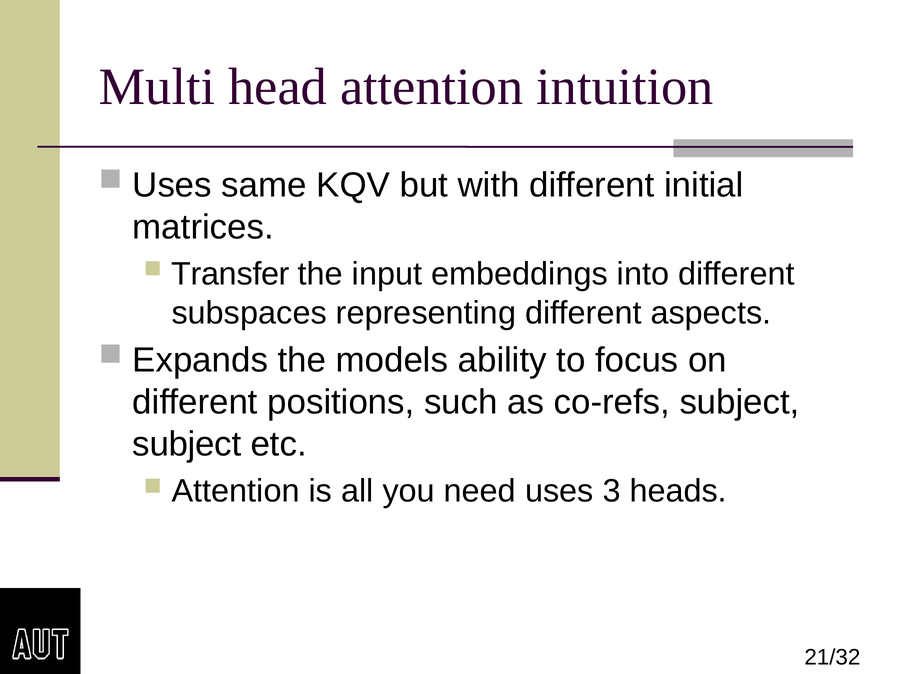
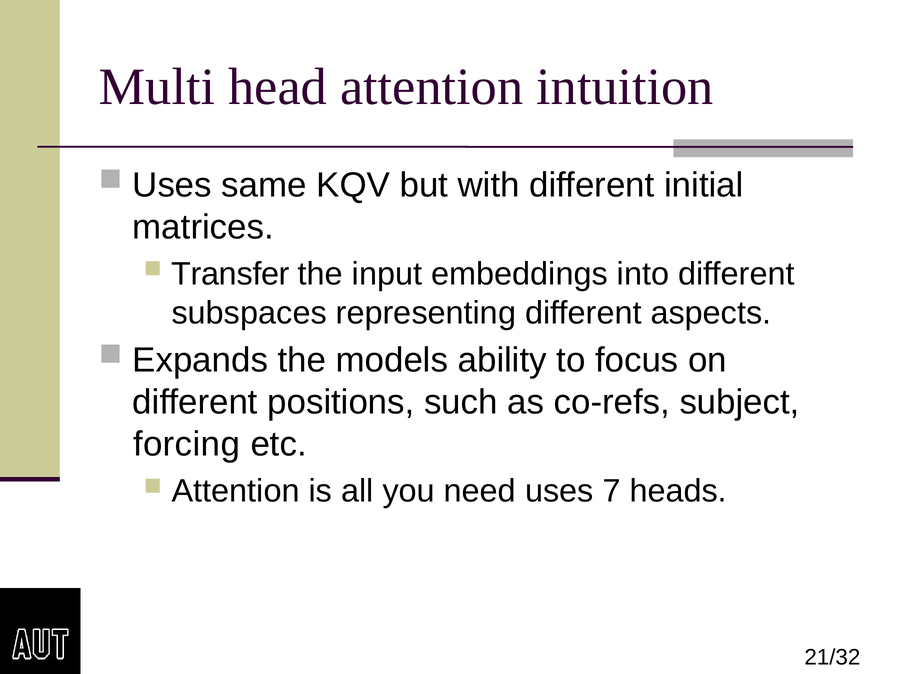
subject at (187, 444): subject -> forcing
3: 3 -> 7
